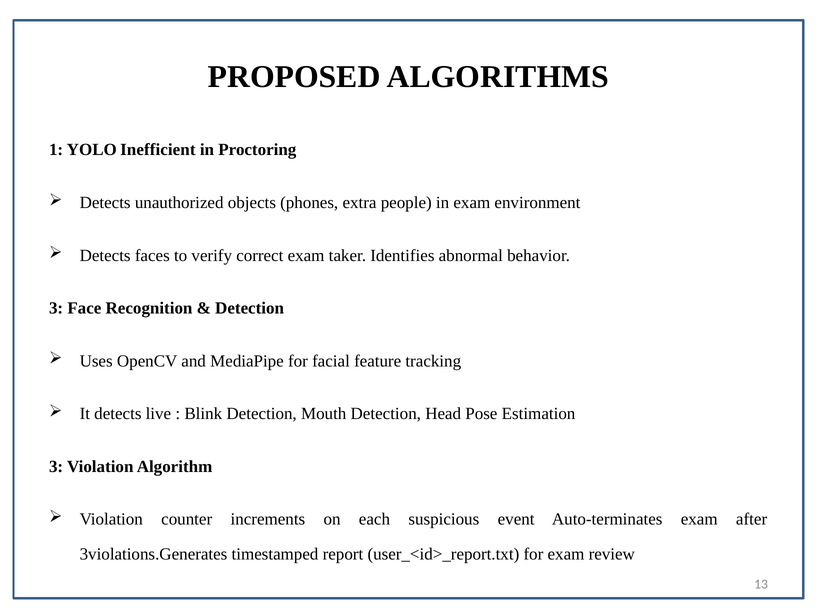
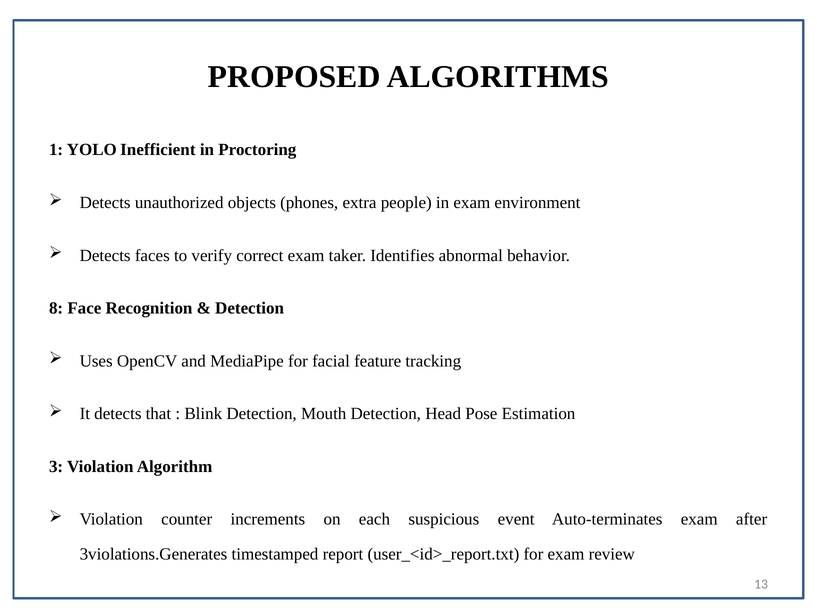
3 at (56, 309): 3 -> 8
live: live -> that
